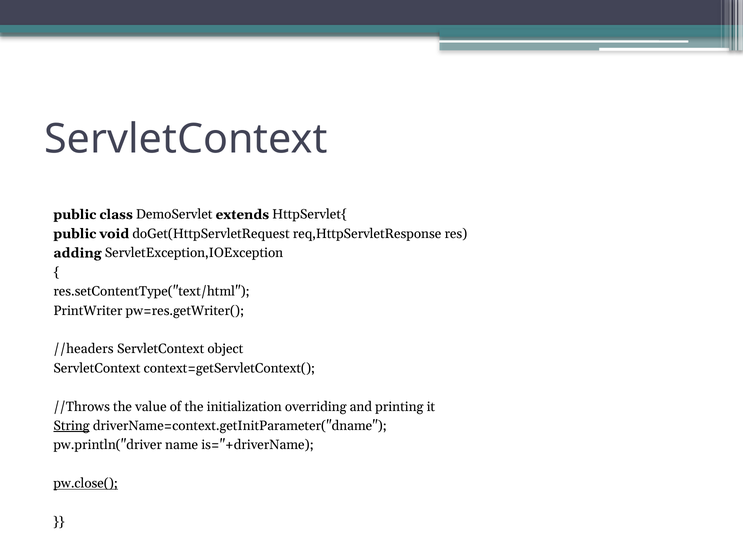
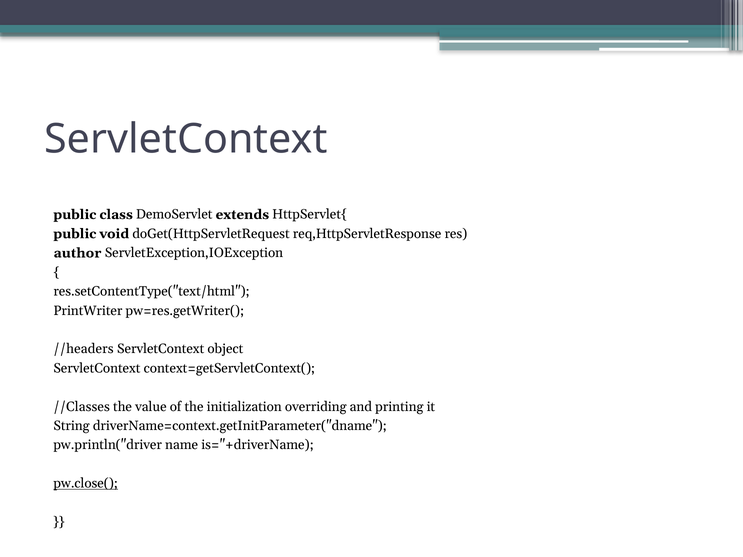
adding: adding -> author
//Throws: //Throws -> //Classes
String underline: present -> none
